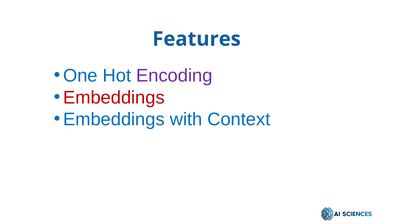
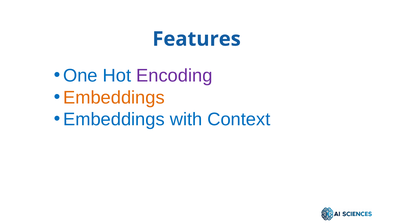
Embeddings at (114, 98) colour: red -> orange
